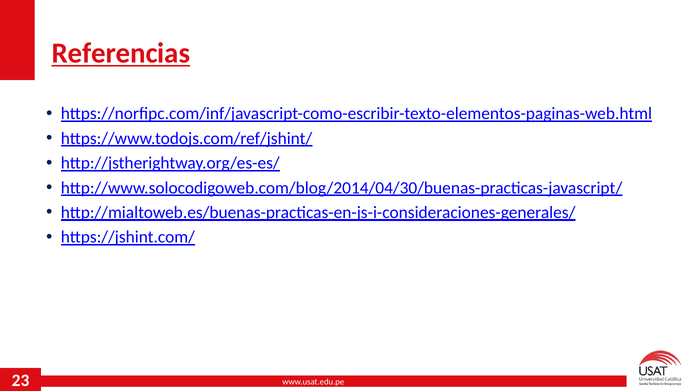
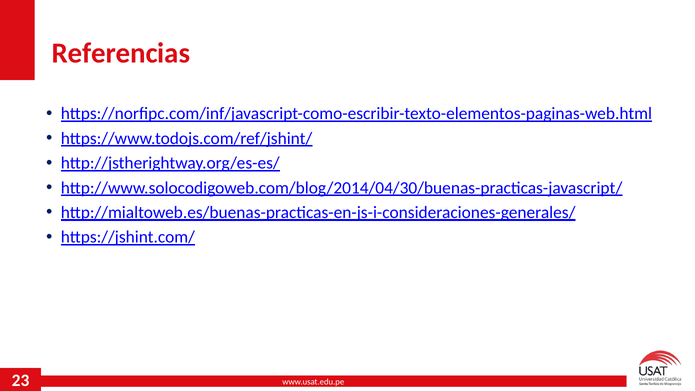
Referencias underline: present -> none
